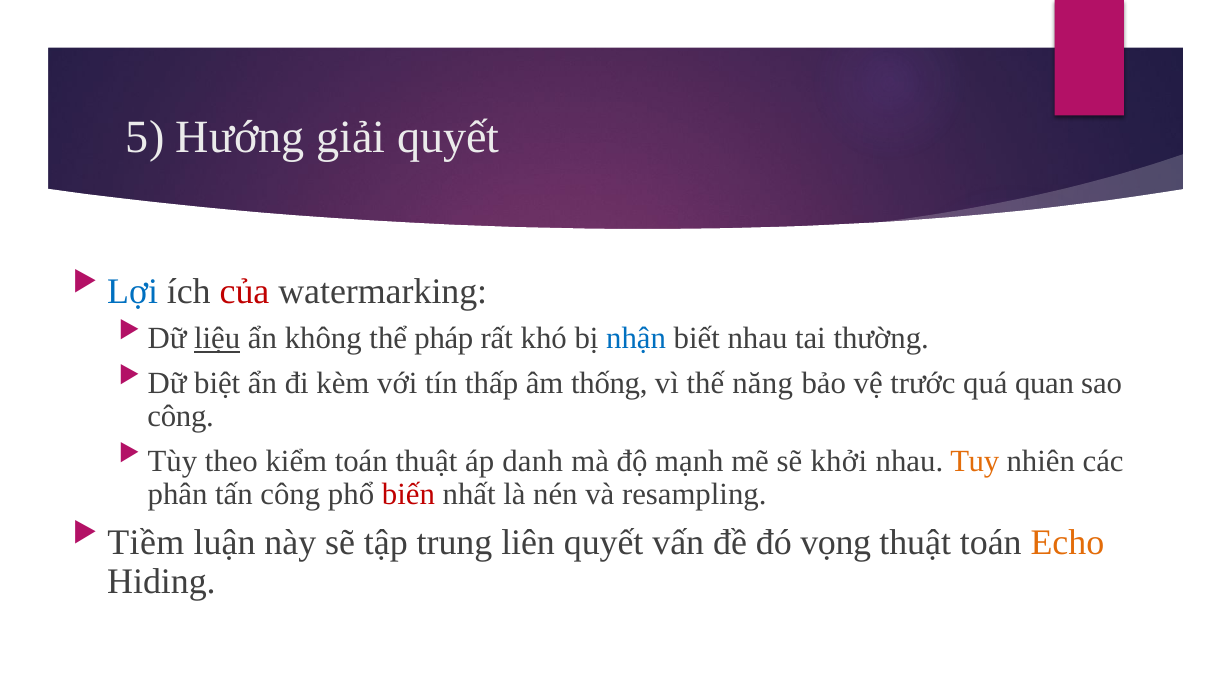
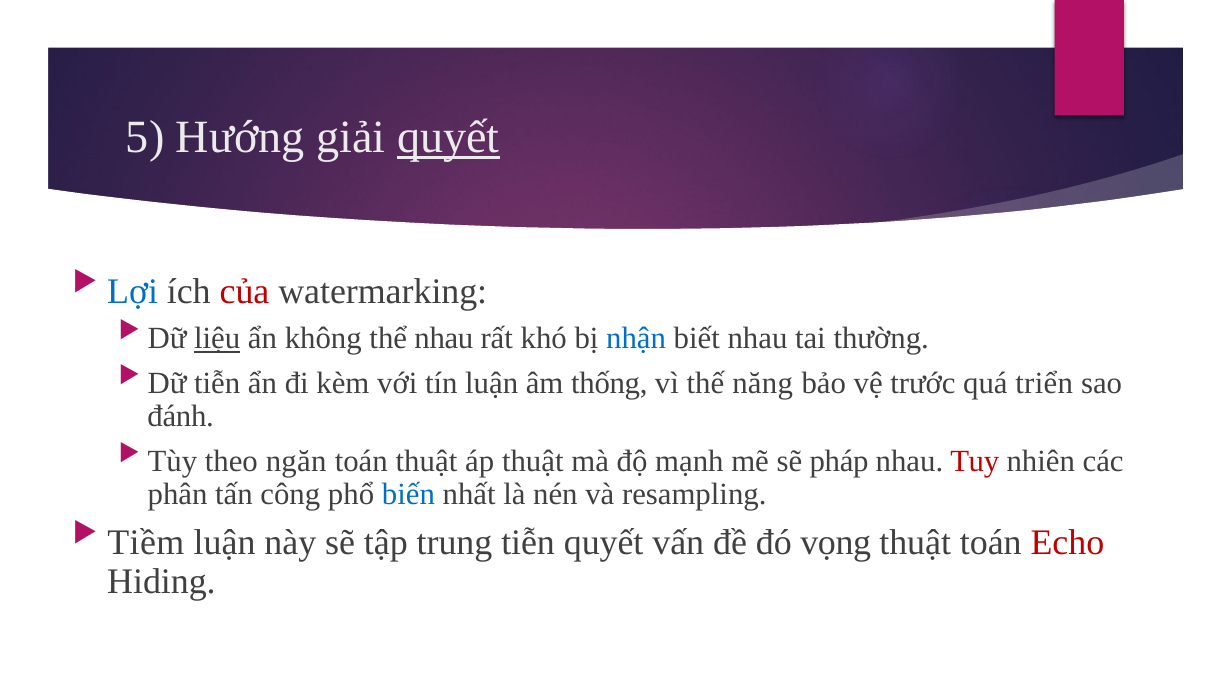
quyết at (448, 137) underline: none -> present
thể pháp: pháp -> nhau
Dữ biệt: biệt -> tiễn
tín thấp: thấp -> luận
quan: quan -> triển
công at (181, 417): công -> đánh
kiểm: kiểm -> ngăn
áp danh: danh -> thuật
khởi: khởi -> pháp
Tuy colour: orange -> red
biến colour: red -> blue
trung liên: liên -> tiễn
Echo colour: orange -> red
